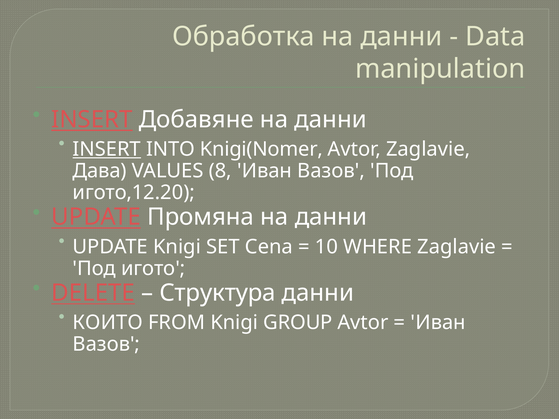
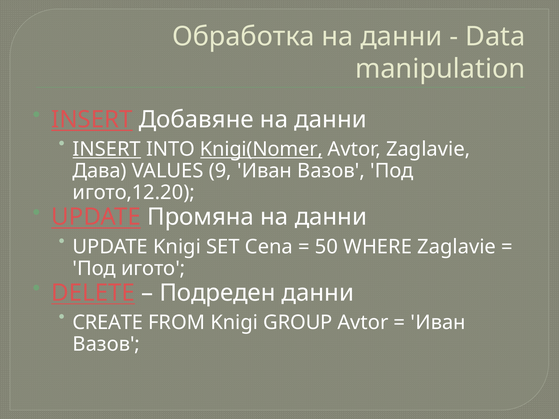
Knigi(Nomer underline: none -> present
8: 8 -> 9
10: 10 -> 50
Структура: Структура -> Подреден
КОИТО: КОИТО -> CREATE
